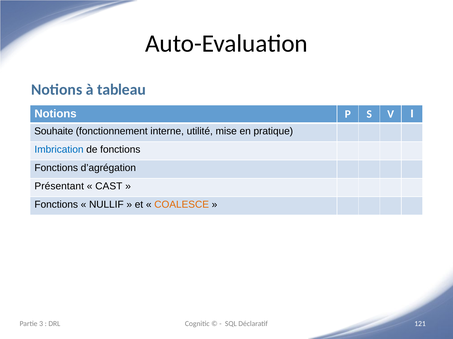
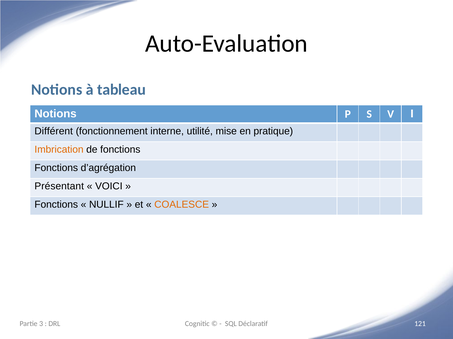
Souhaite: Souhaite -> Différent
Imbrication colour: blue -> orange
CAST: CAST -> VOICI
